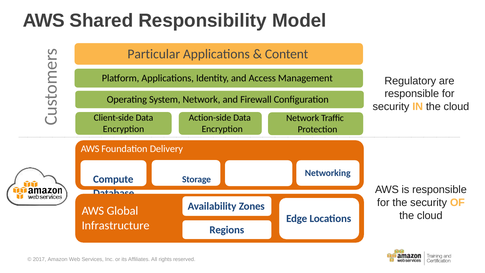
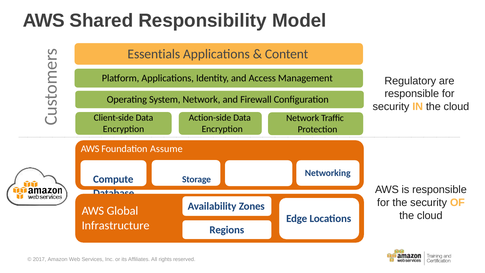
Particular: Particular -> Essentials
Delivery: Delivery -> Assume
